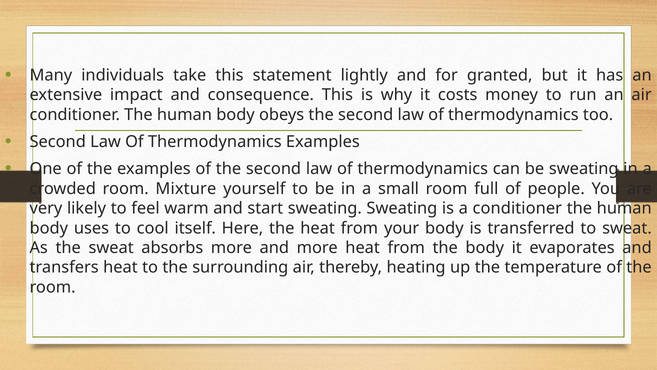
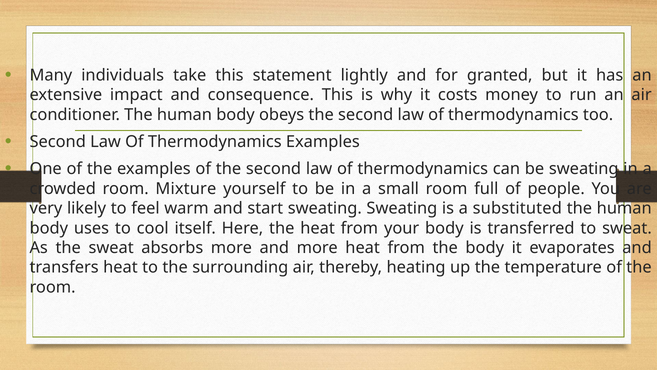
a conditioner: conditioner -> substituted
